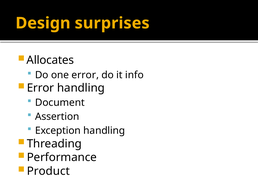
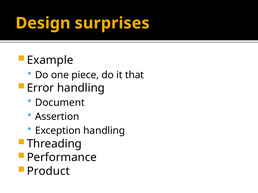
Allocates: Allocates -> Example
one error: error -> piece
info: info -> that
